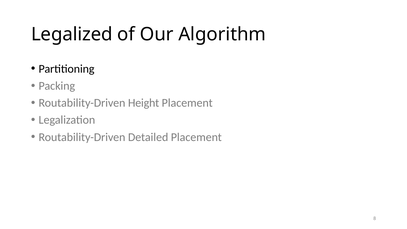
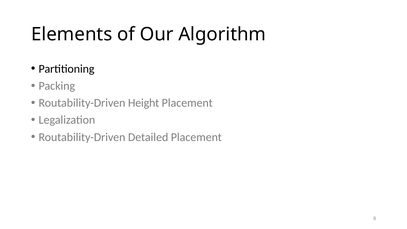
Legalized: Legalized -> Elements
